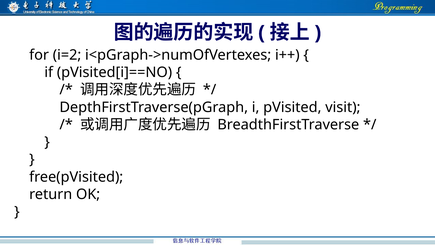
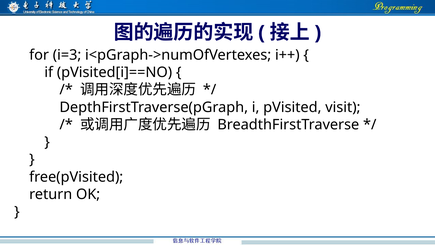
i=2: i=2 -> i=3
